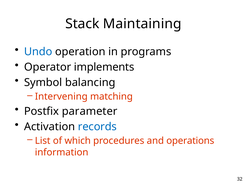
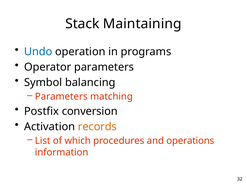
Operator implements: implements -> parameters
Intervening at (61, 97): Intervening -> Parameters
parameter: parameter -> conversion
records colour: blue -> orange
